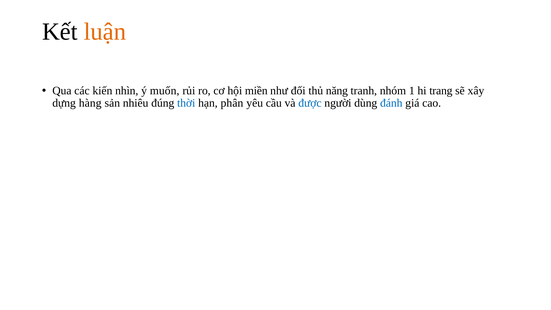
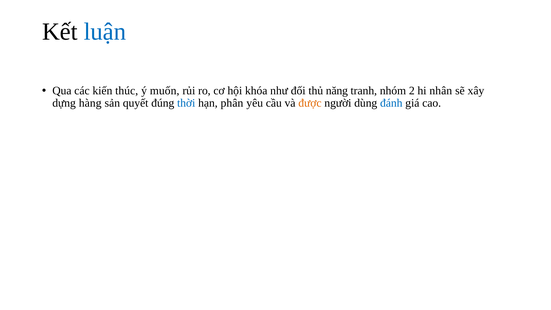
luận colour: orange -> blue
nhìn: nhìn -> thúc
miền: miền -> khóa
1: 1 -> 2
trang: trang -> nhân
nhiêu: nhiêu -> quyết
được colour: blue -> orange
